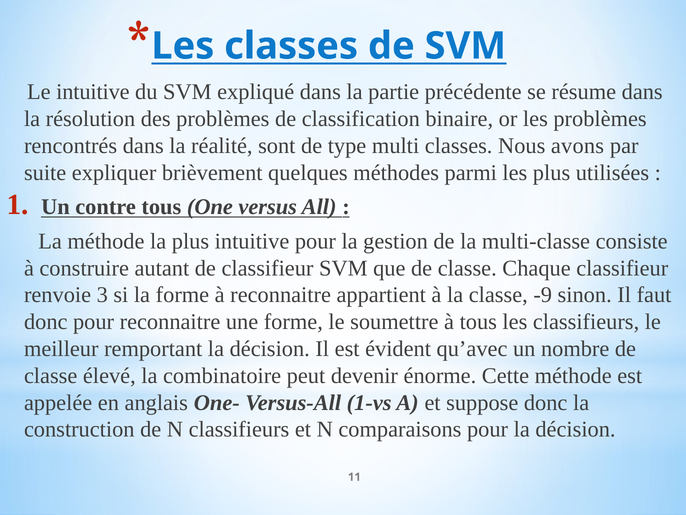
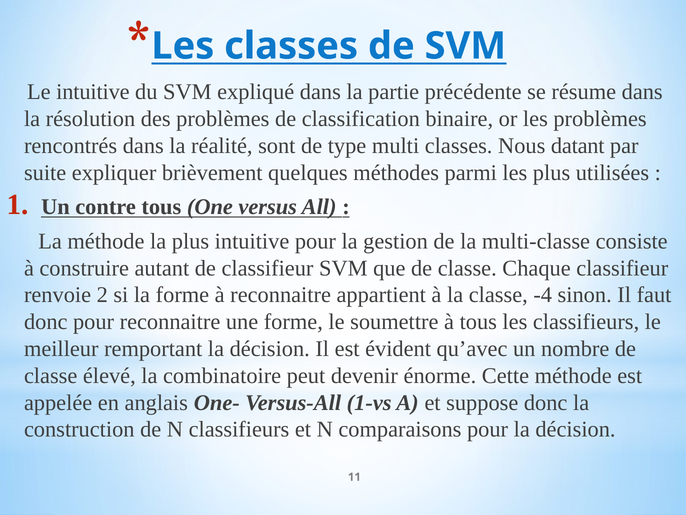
avons: avons -> datant
3: 3 -> 2
-9: -9 -> -4
